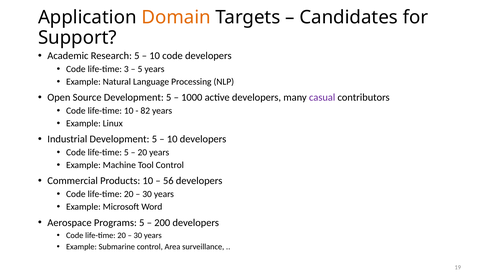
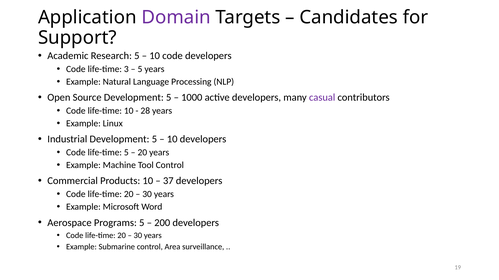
Domain colour: orange -> purple
82: 82 -> 28
56: 56 -> 37
